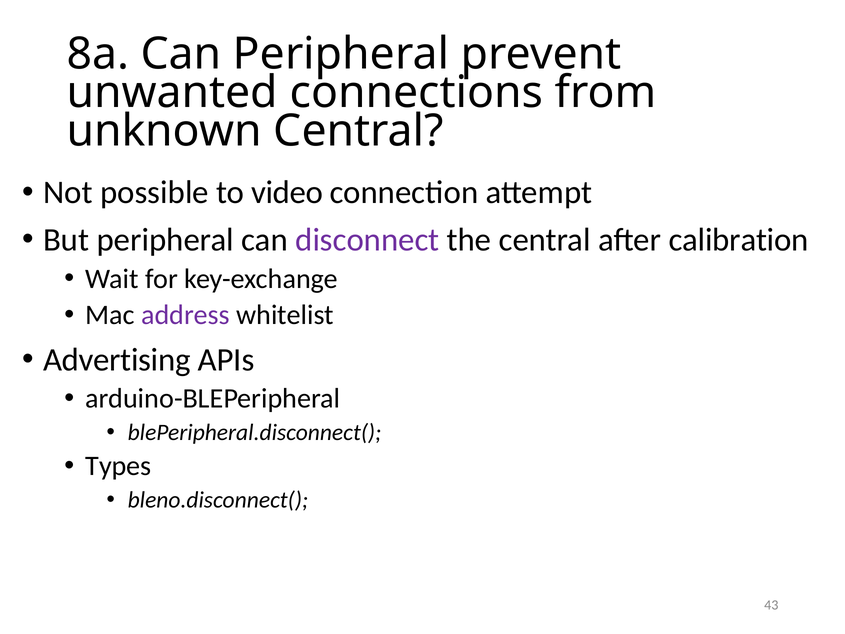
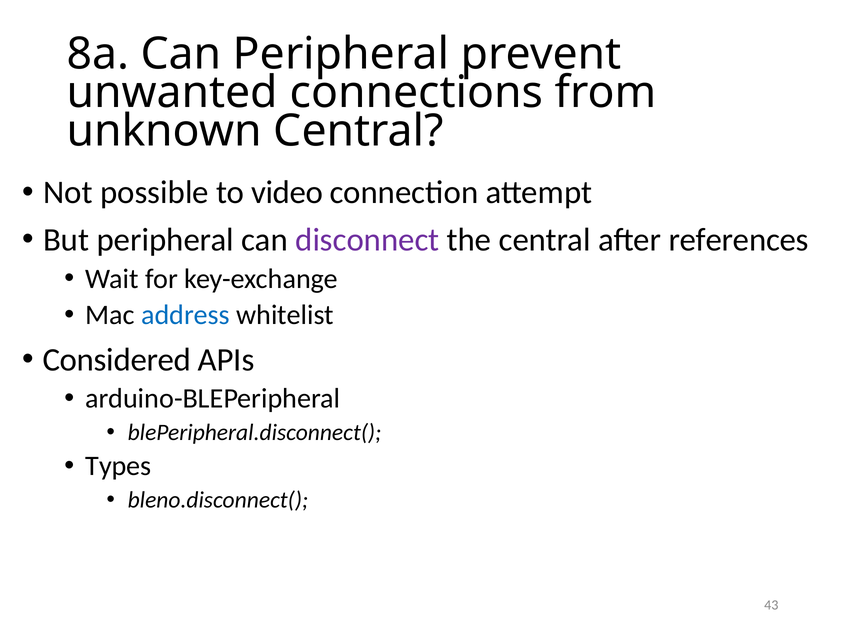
calibration: calibration -> references
address colour: purple -> blue
Advertising: Advertising -> Considered
